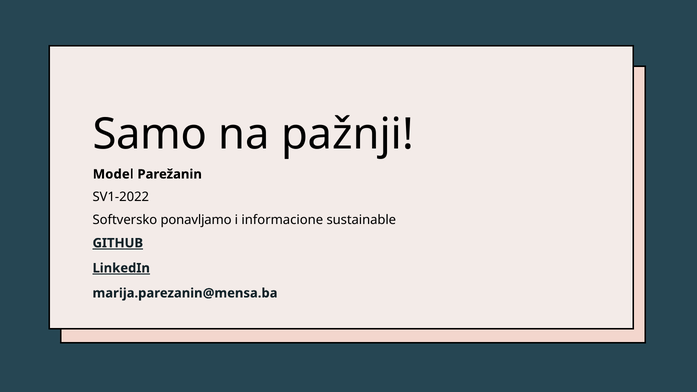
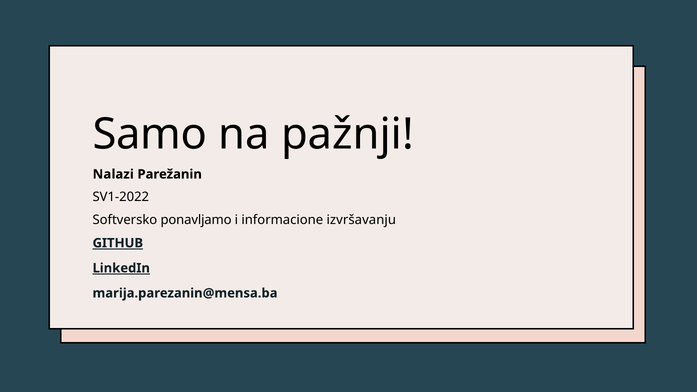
Model: Model -> Nalazi
sustainable: sustainable -> izvršavanju
